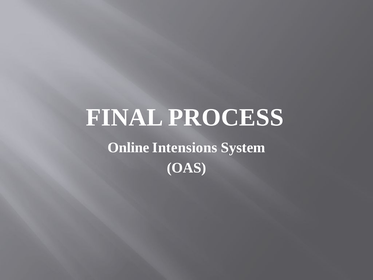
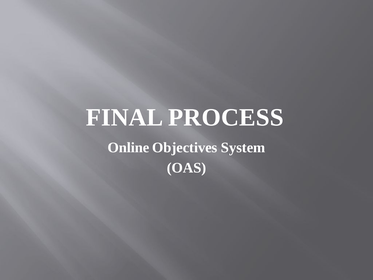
Intensions: Intensions -> Objectives
